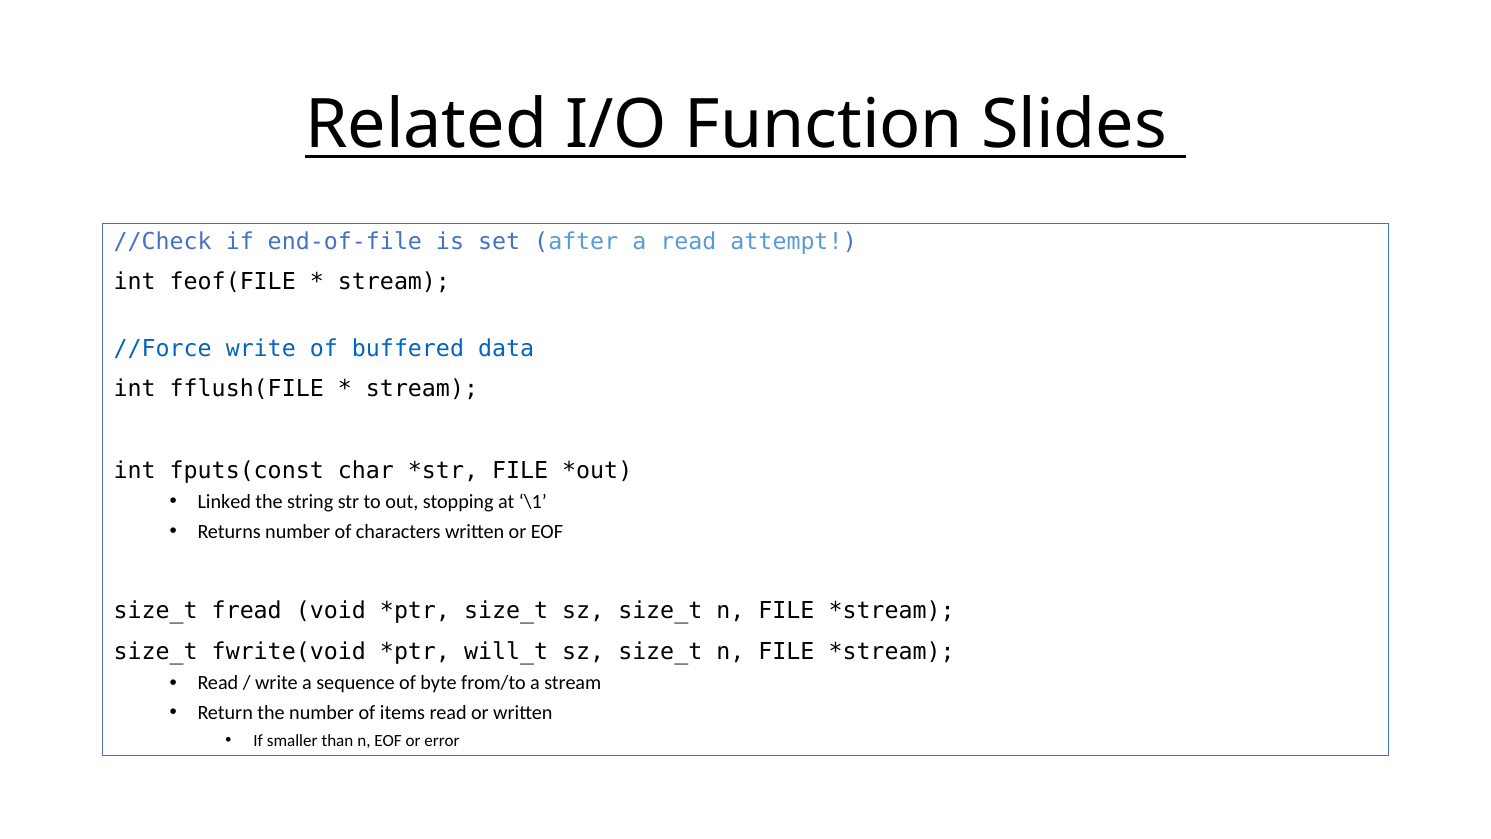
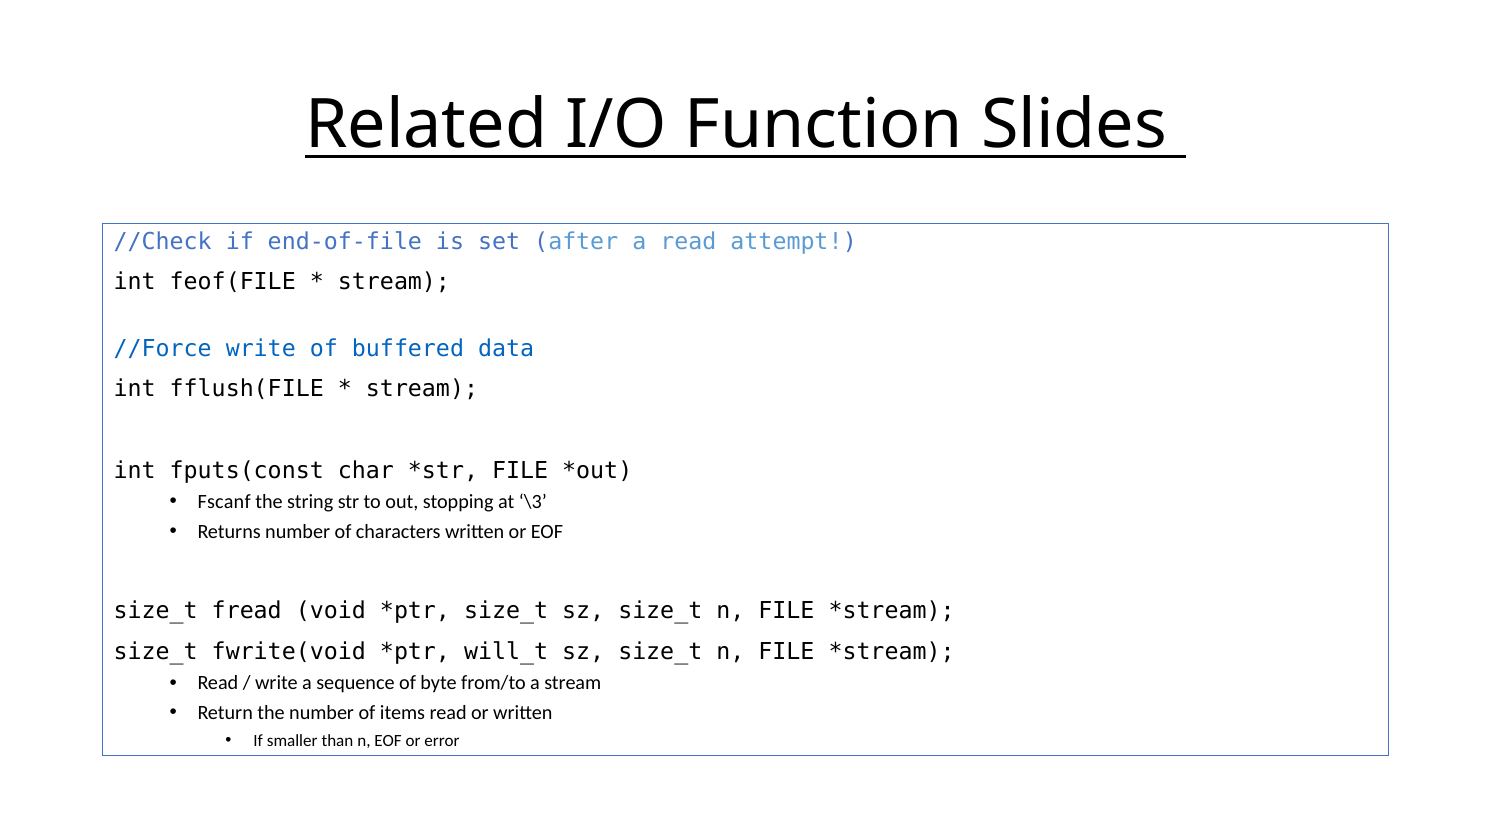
Linked: Linked -> Fscanf
\1: \1 -> \3
